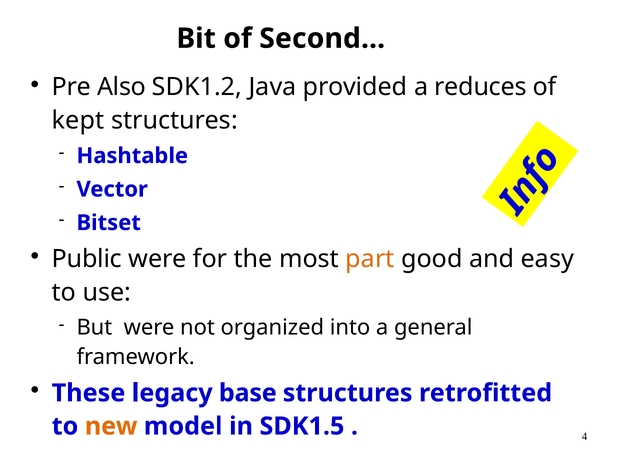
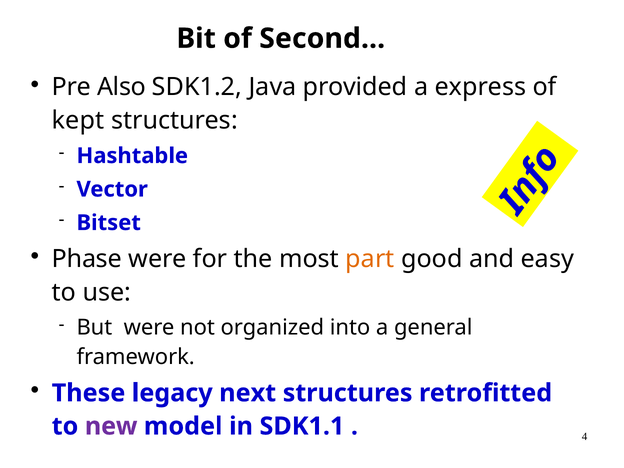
reduces: reduces -> express
Public: Public -> Phase
base: base -> next
new colour: orange -> purple
SDK1.5: SDK1.5 -> SDK1.1
